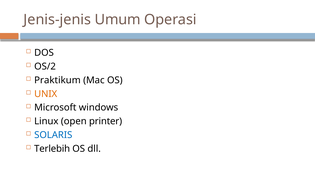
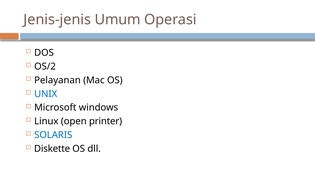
Praktikum: Praktikum -> Pelayanan
UNIX colour: orange -> blue
Terlebih: Terlebih -> Diskette
